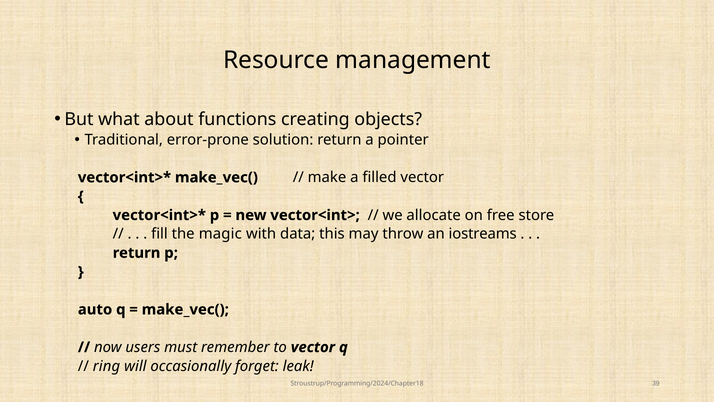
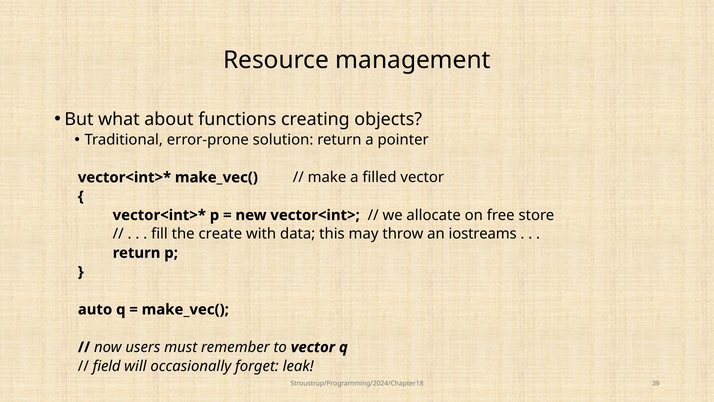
magic: magic -> create
ring: ring -> field
